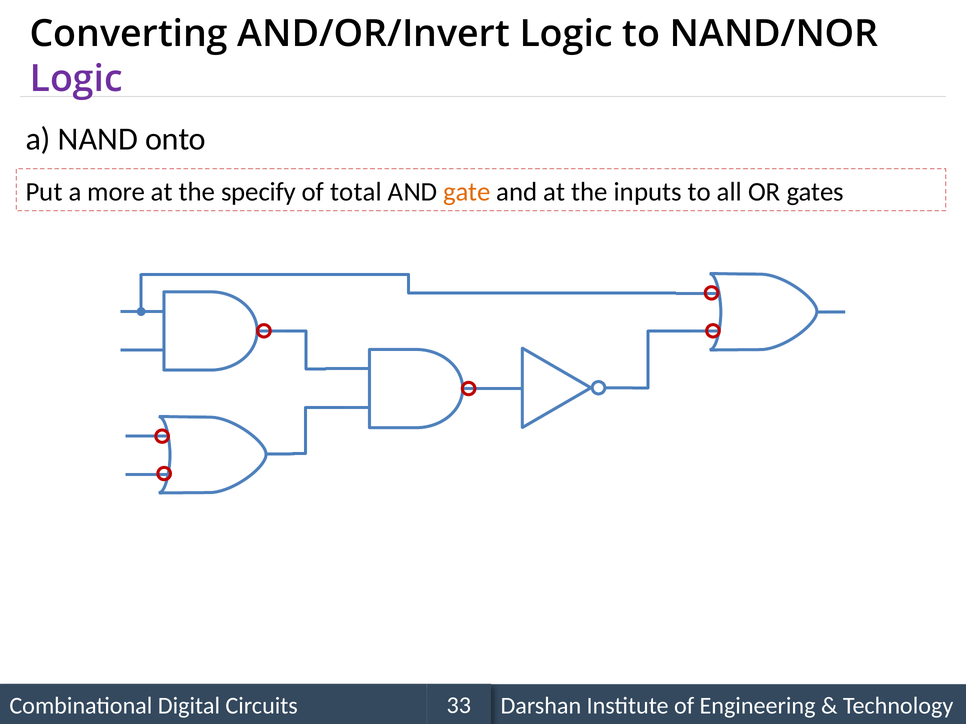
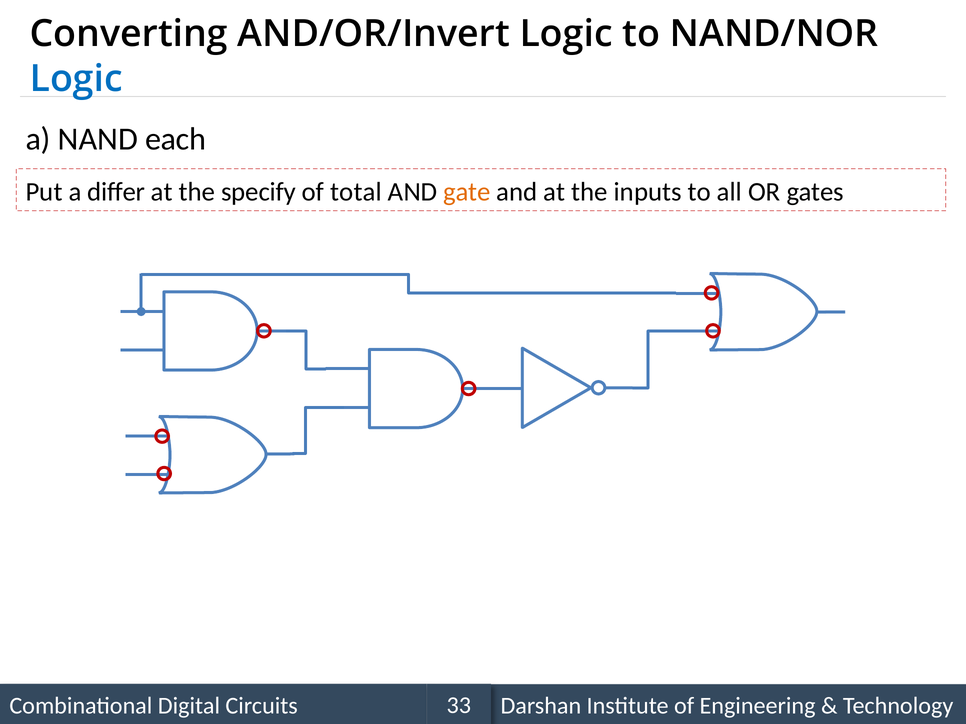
Logic at (76, 79) colour: purple -> blue
onto: onto -> each
more: more -> differ
